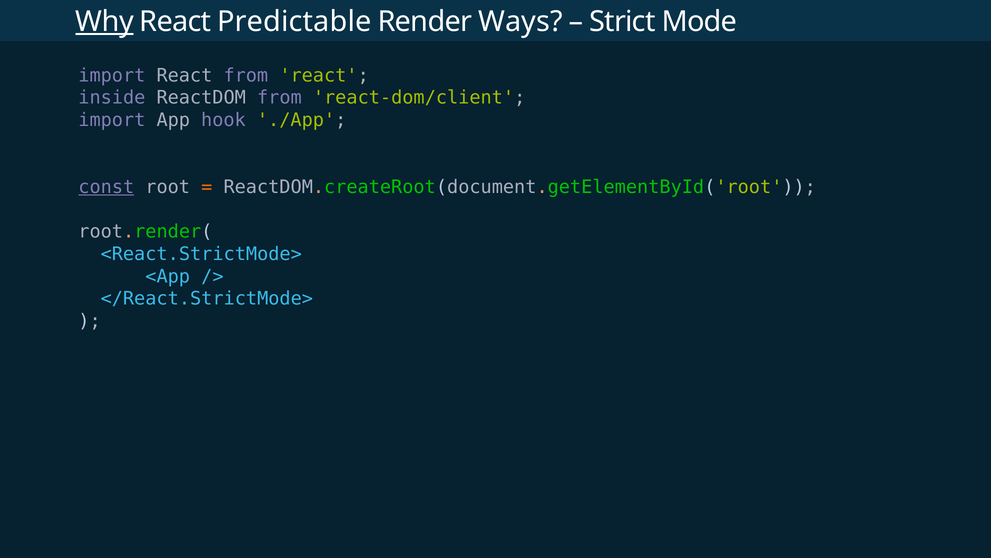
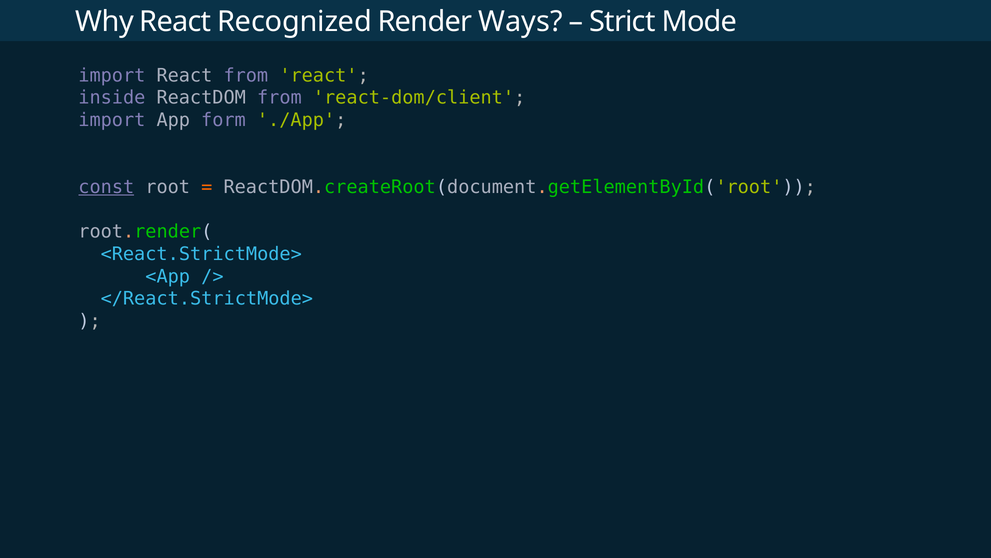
Why underline: present -> none
Predictable: Predictable -> Recognized
hook: hook -> form
